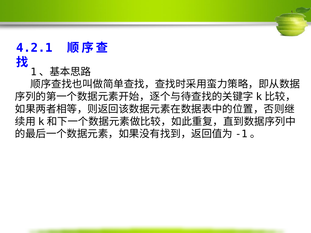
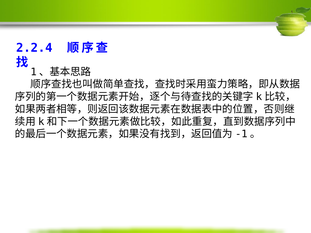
4.2.1: 4.2.1 -> 2.2.4
